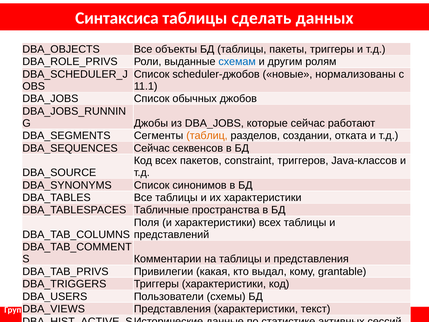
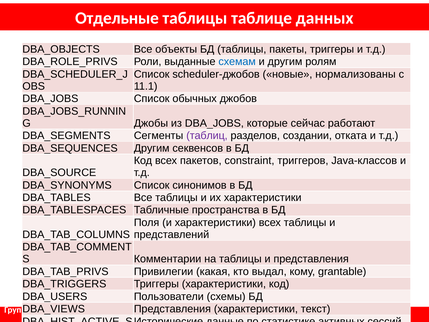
Синтаксиса: Синтаксиса -> Отдельные
сделать: сделать -> таблице
таблиц colour: orange -> purple
Сейчас at (152, 148): Сейчас -> Другим
